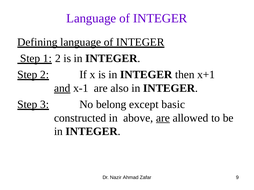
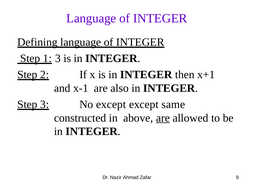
2 at (58, 59): 2 -> 3
and underline: present -> none
No belong: belong -> except
basic: basic -> same
